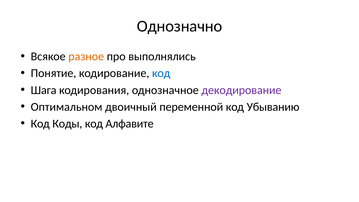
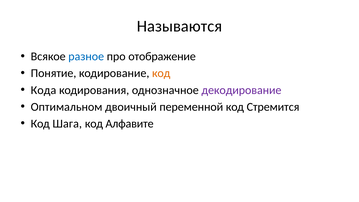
Однозначно: Однозначно -> Называются
разное colour: orange -> blue
выполнялись: выполнялись -> отображение
код at (161, 73) colour: blue -> orange
Шага: Шага -> Кода
Убыванию: Убыванию -> Стремится
Коды: Коды -> Шага
